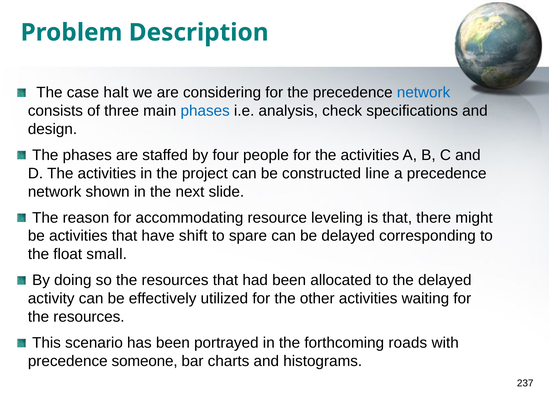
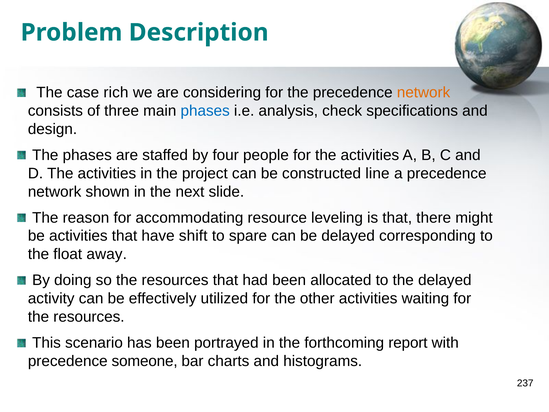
halt: halt -> rich
network at (424, 92) colour: blue -> orange
small: small -> away
roads: roads -> report
